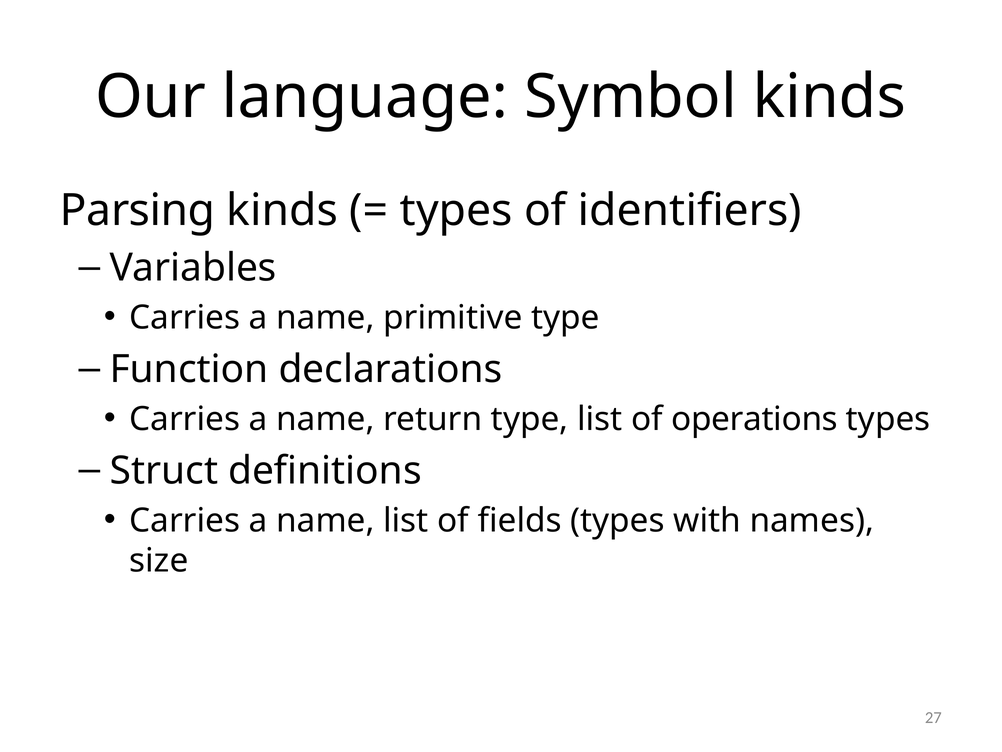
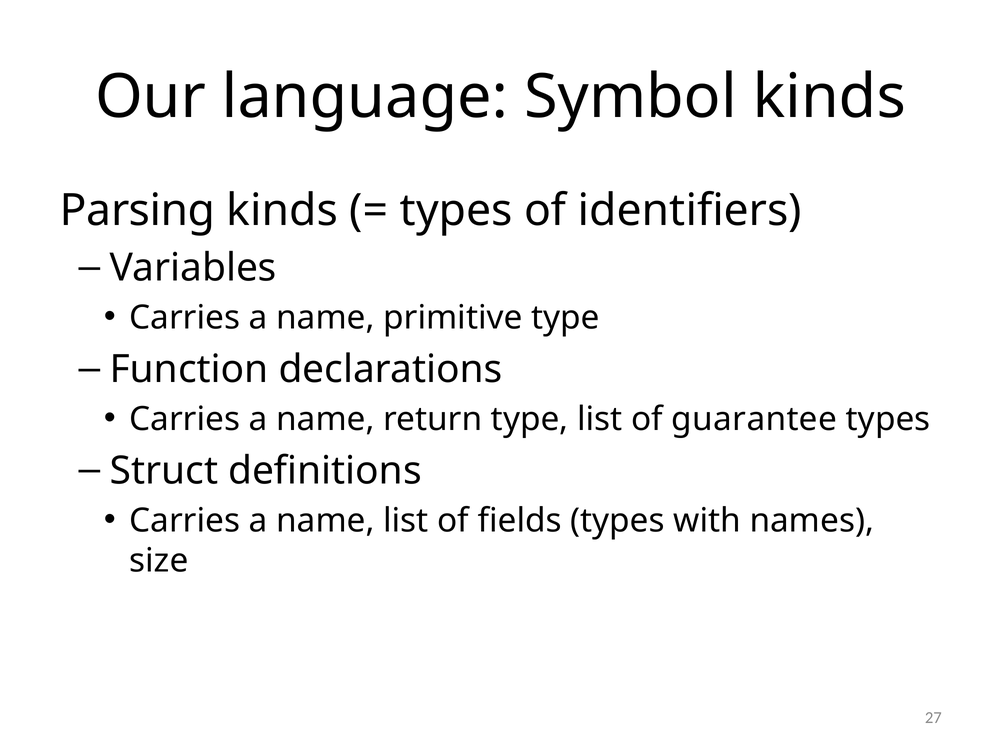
operations: operations -> guarantee
